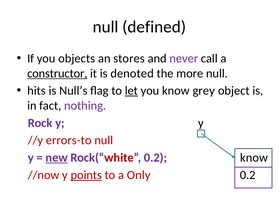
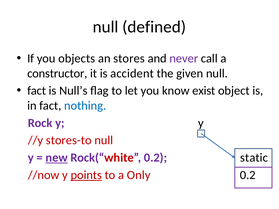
constructor underline: present -> none
denoted: denoted -> accident
more: more -> given
hits at (37, 91): hits -> fact
let underline: present -> none
grey: grey -> exist
nothing colour: purple -> blue
errors-to: errors-to -> stores-to
0.2 know: know -> static
